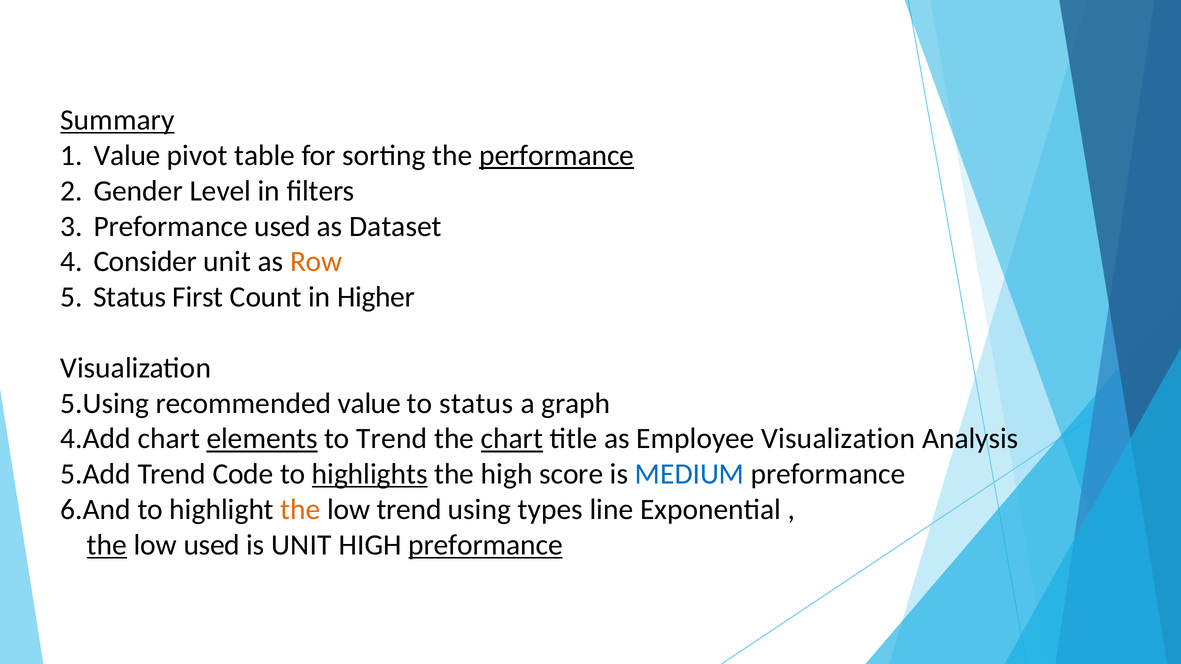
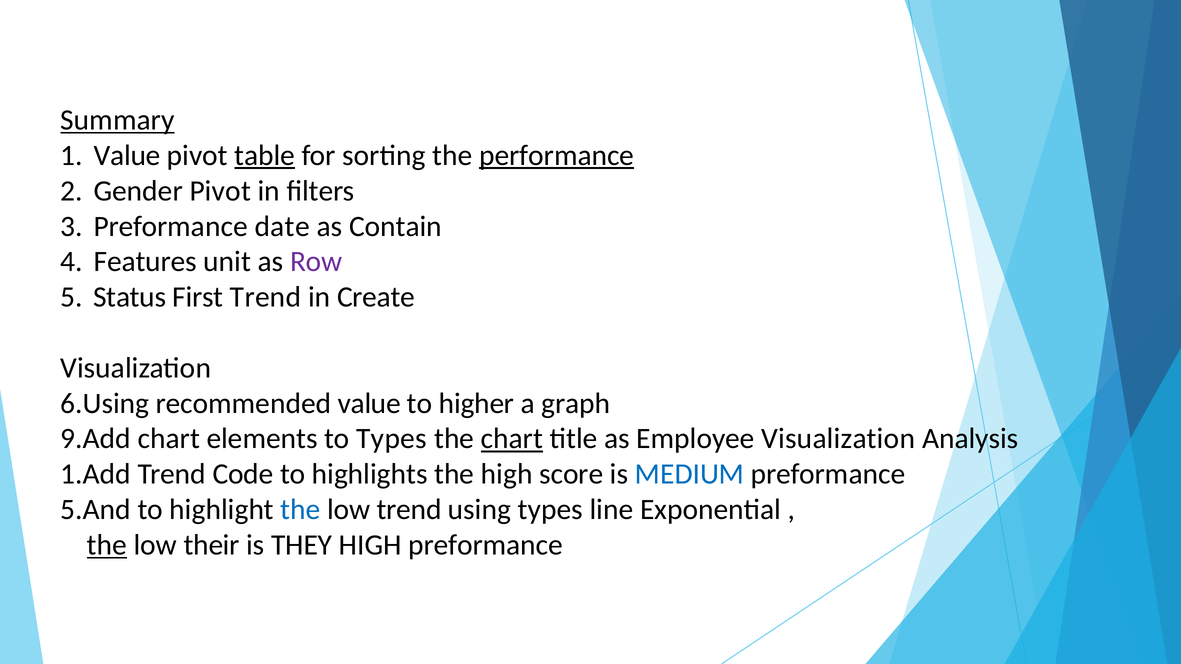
table underline: none -> present
Gender Level: Level -> Pivot
Preformance used: used -> date
Dataset: Dataset -> Contain
Consider: Consider -> Features
Row colour: orange -> purple
First Count: Count -> Trend
Higher: Higher -> Create
5.Using: 5.Using -> 6.Using
to status: status -> higher
4.Add: 4.Add -> 9.Add
elements underline: present -> none
to Trend: Trend -> Types
5.Add: 5.Add -> 1.Add
highlights underline: present -> none
6.And: 6.And -> 5.And
the at (300, 510) colour: orange -> blue
low used: used -> their
is UNIT: UNIT -> THEY
preformance at (486, 545) underline: present -> none
